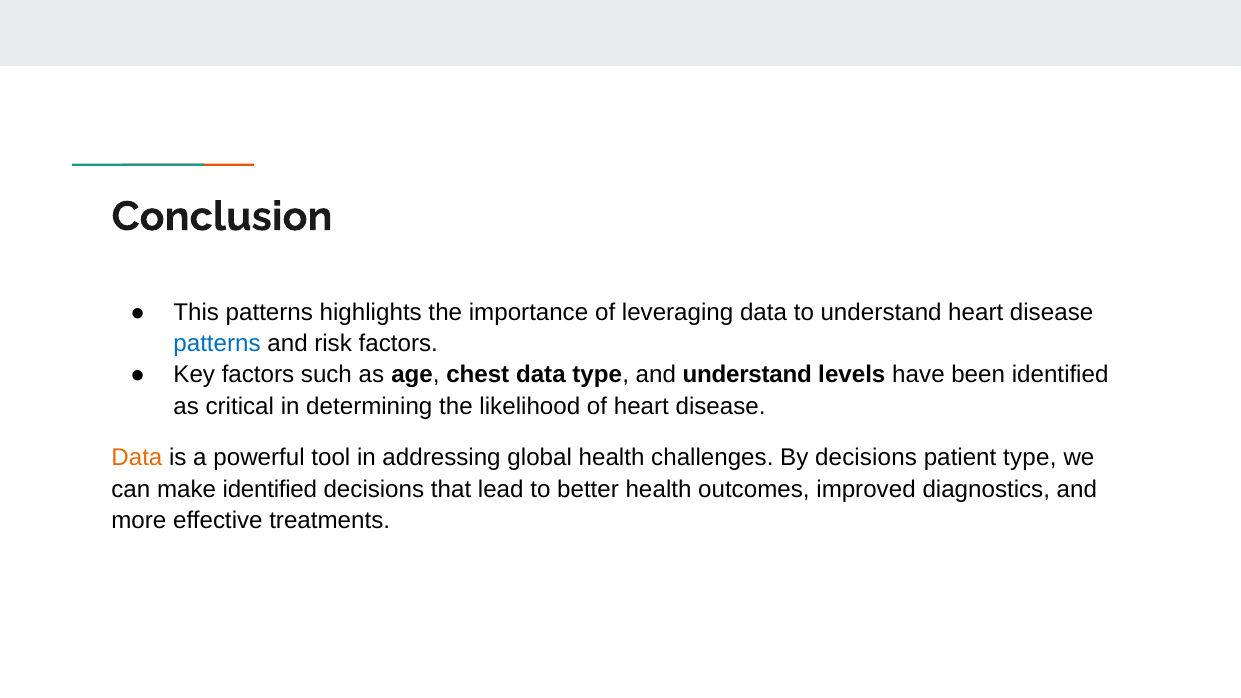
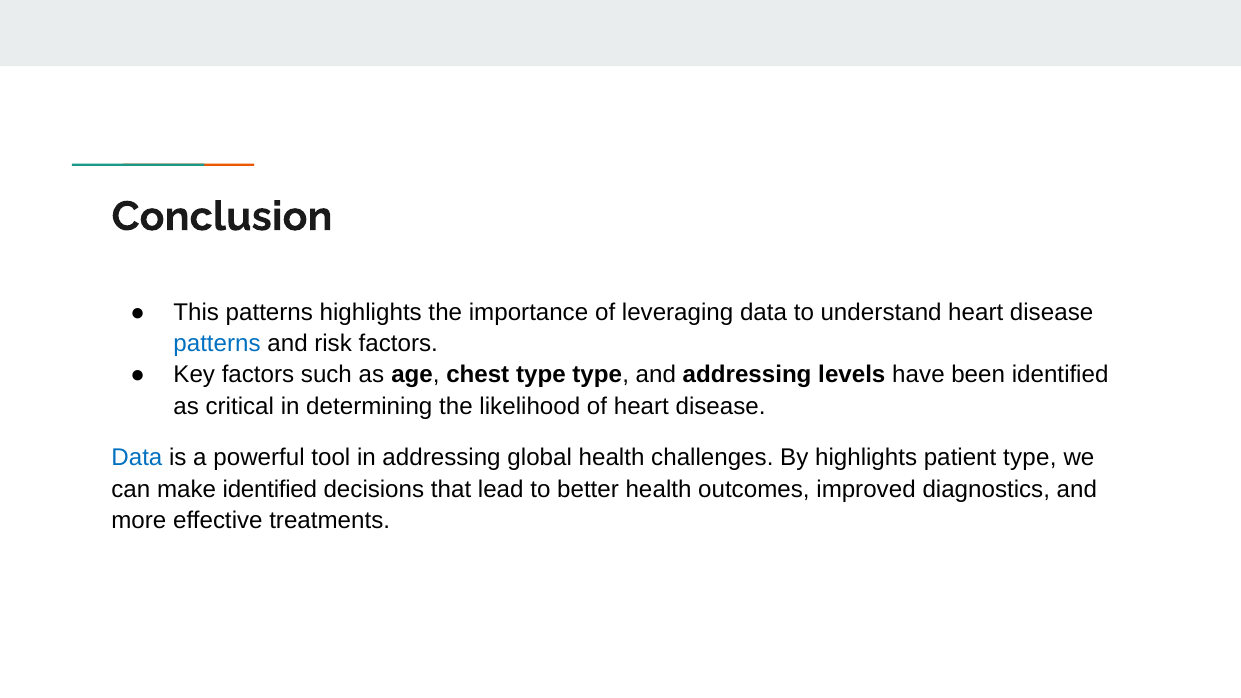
chest data: data -> type
and understand: understand -> addressing
Data at (137, 458) colour: orange -> blue
By decisions: decisions -> highlights
